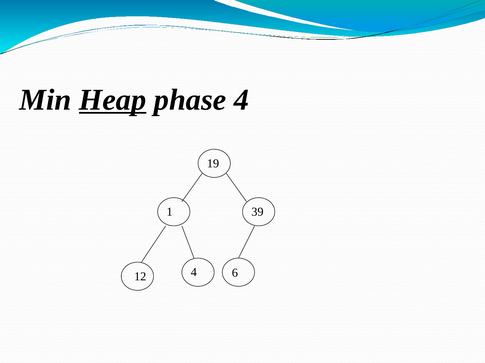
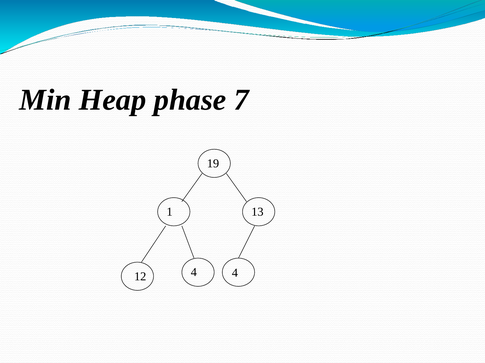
Heap underline: present -> none
phase 4: 4 -> 7
39: 39 -> 13
12 6: 6 -> 4
